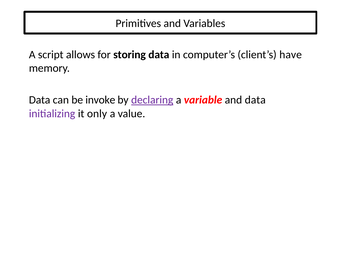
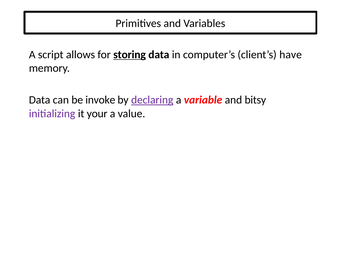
storing underline: none -> present
and data: data -> bitsy
only: only -> your
